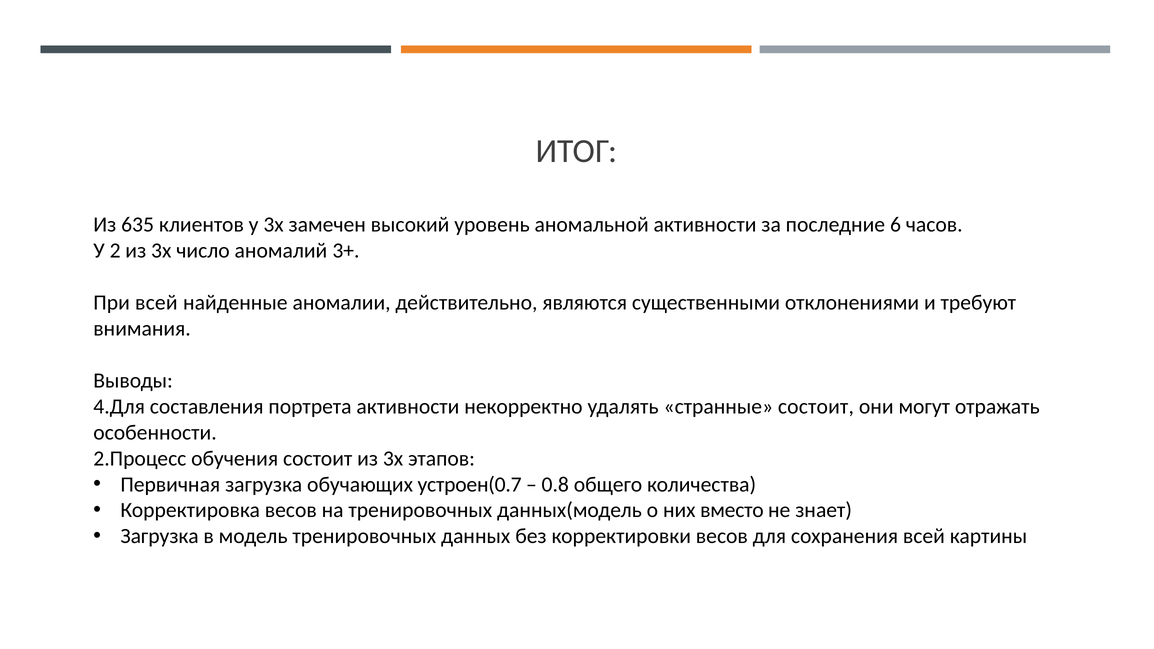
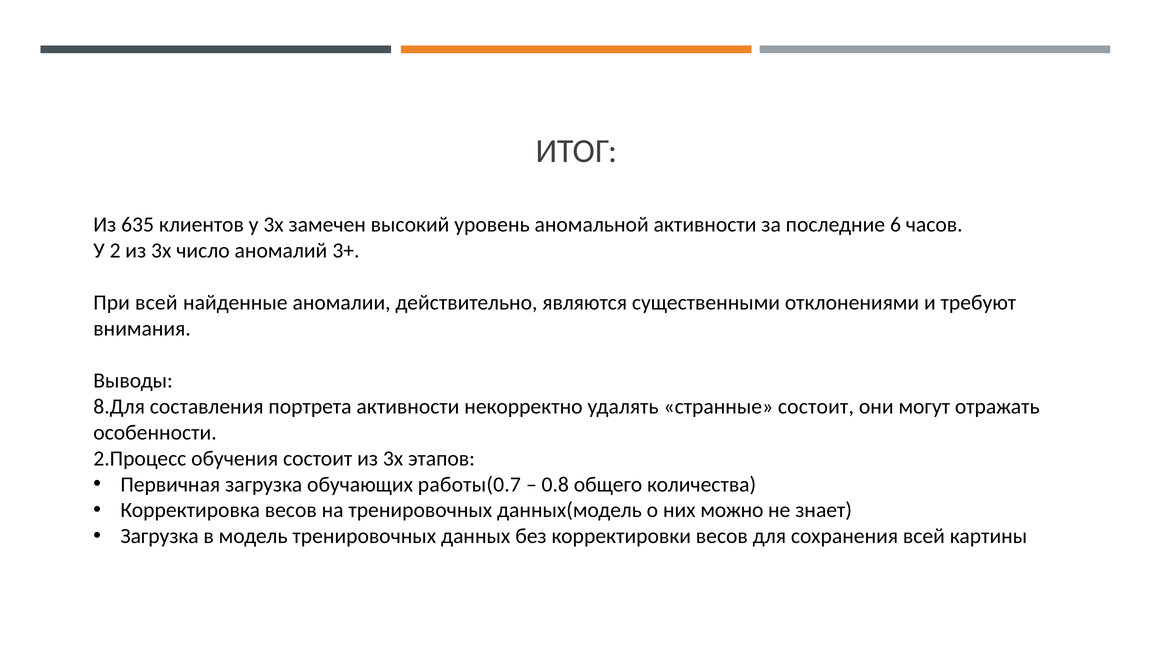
4.Для: 4.Для -> 8.Для
устроен(0.7: устроен(0.7 -> работы(0.7
вместо: вместо -> можно
